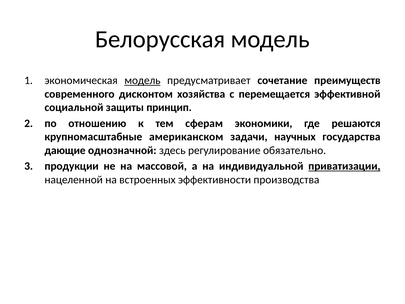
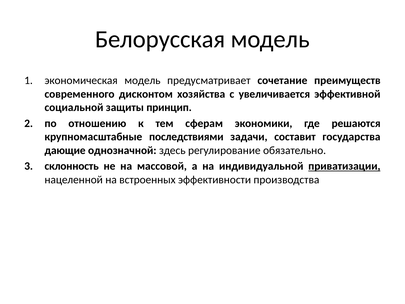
модель at (142, 80) underline: present -> none
перемещается: перемещается -> увеличивается
американском: американском -> последствиями
научных: научных -> составит
продукции: продукции -> склонность
